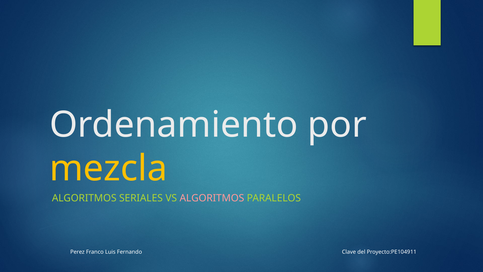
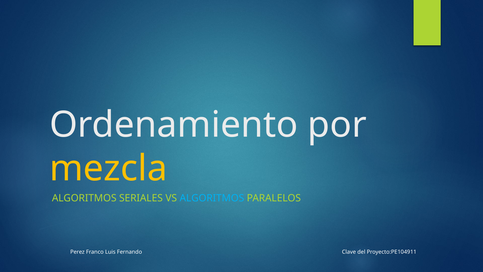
ALGORITMOS at (212, 198) colour: pink -> light blue
